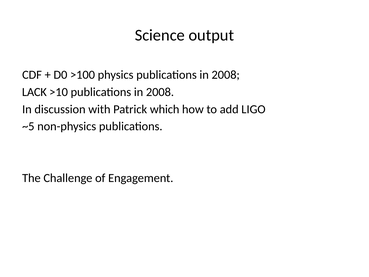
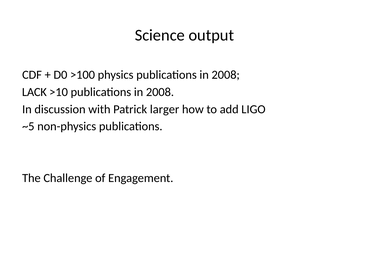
which: which -> larger
